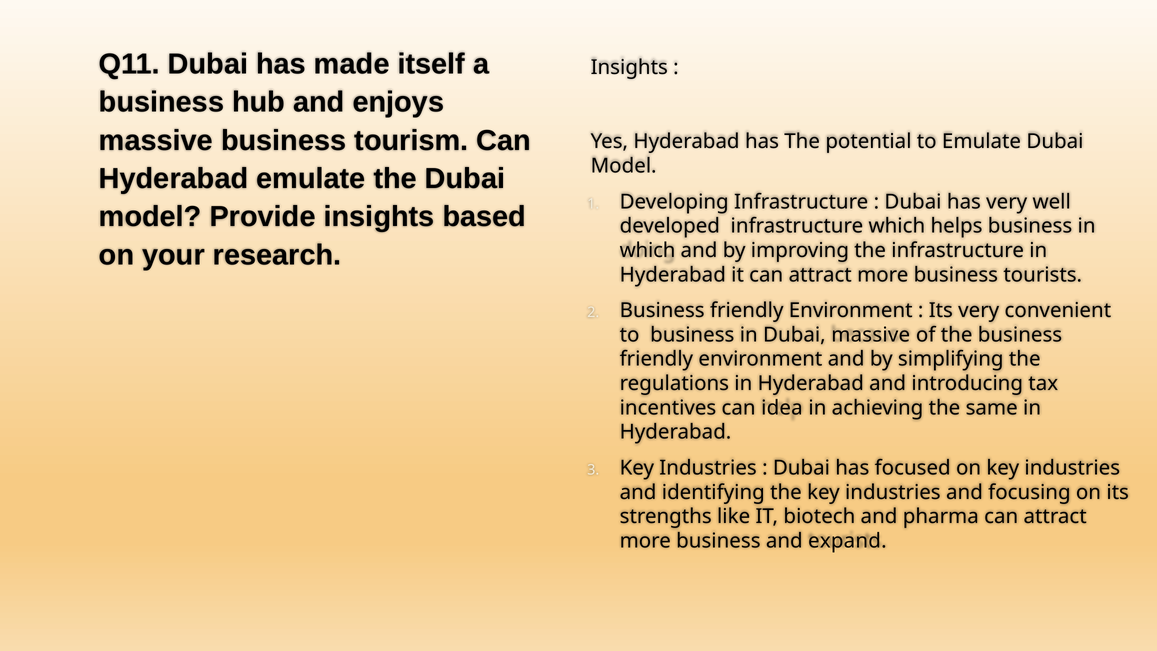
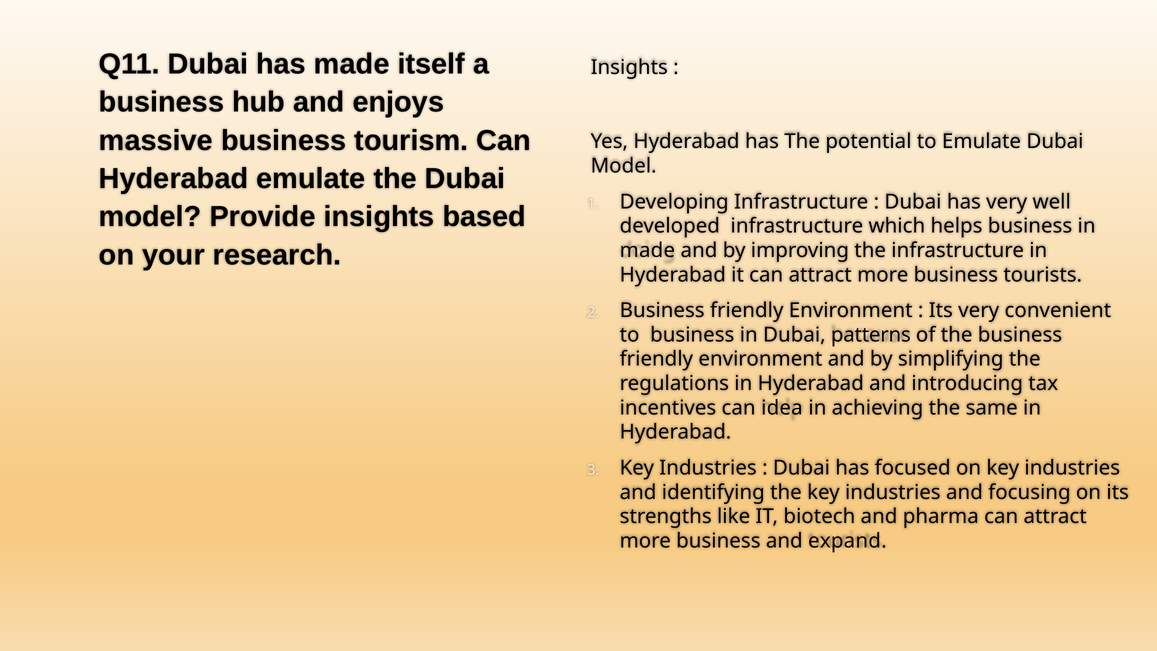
which at (648, 250): which -> made
Dubai massive: massive -> patterns
